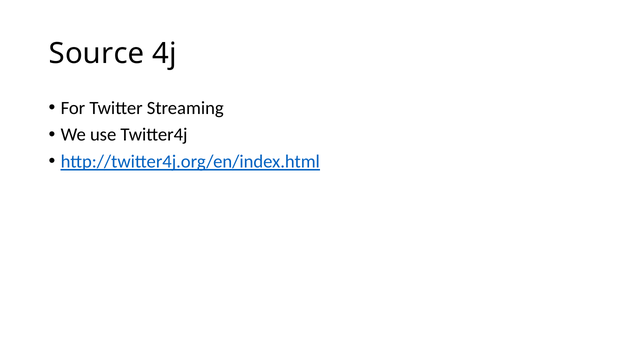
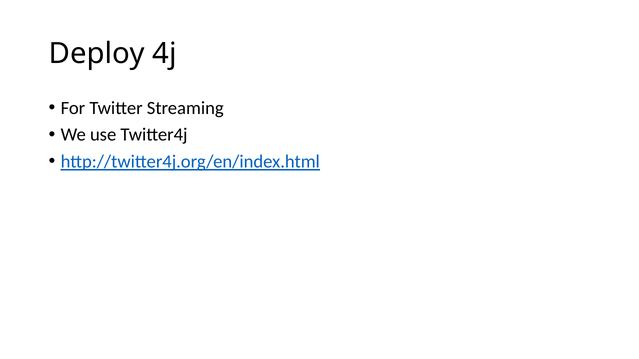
Source: Source -> Deploy
